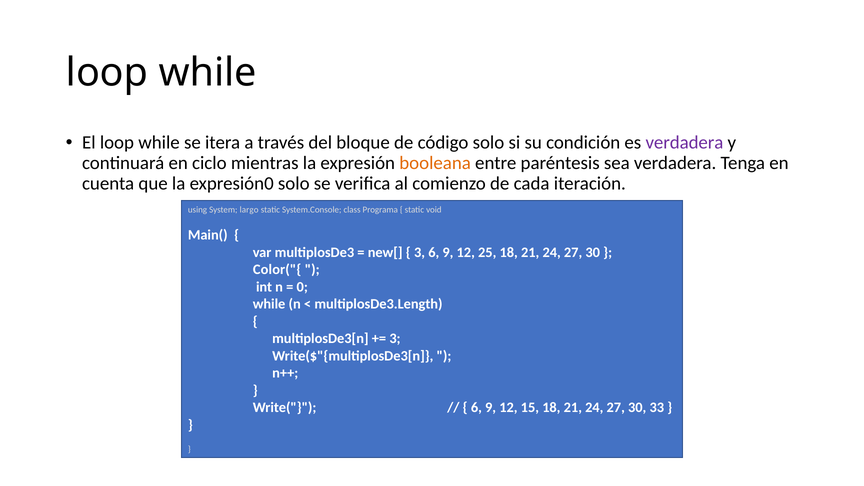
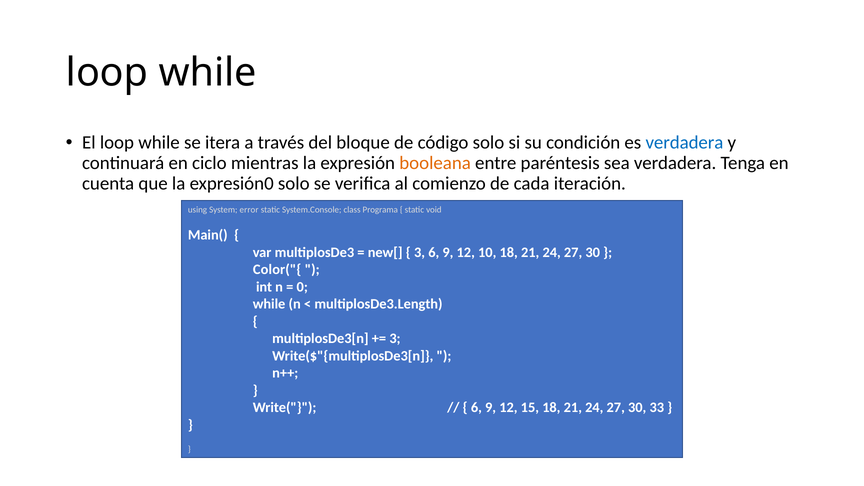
verdadera at (684, 143) colour: purple -> blue
largo: largo -> error
25: 25 -> 10
